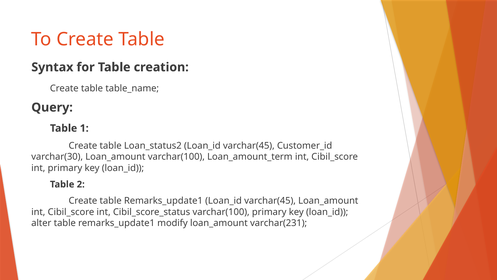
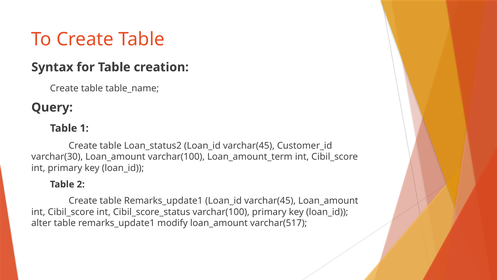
varchar(231: varchar(231 -> varchar(517
